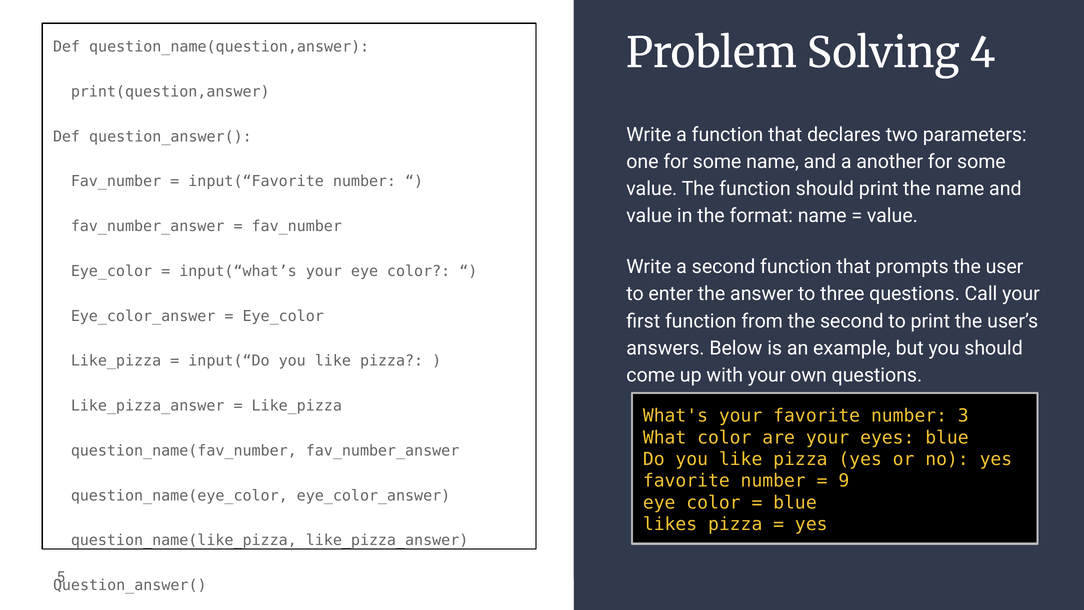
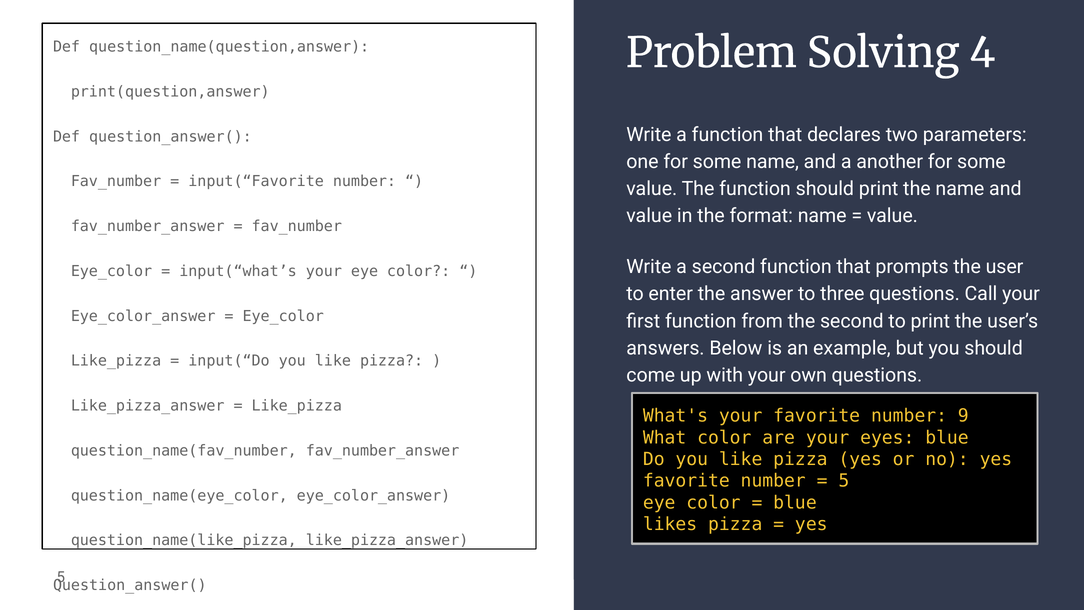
3: 3 -> 9
9 at (844, 481): 9 -> 5
